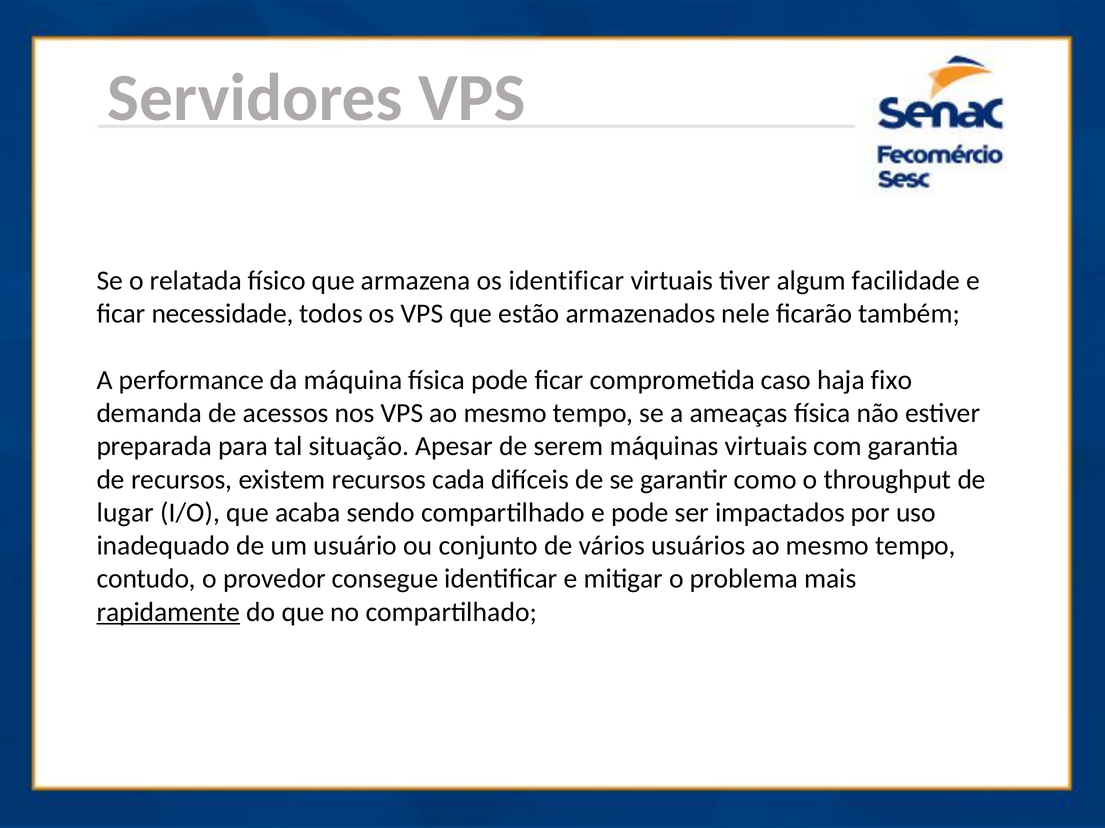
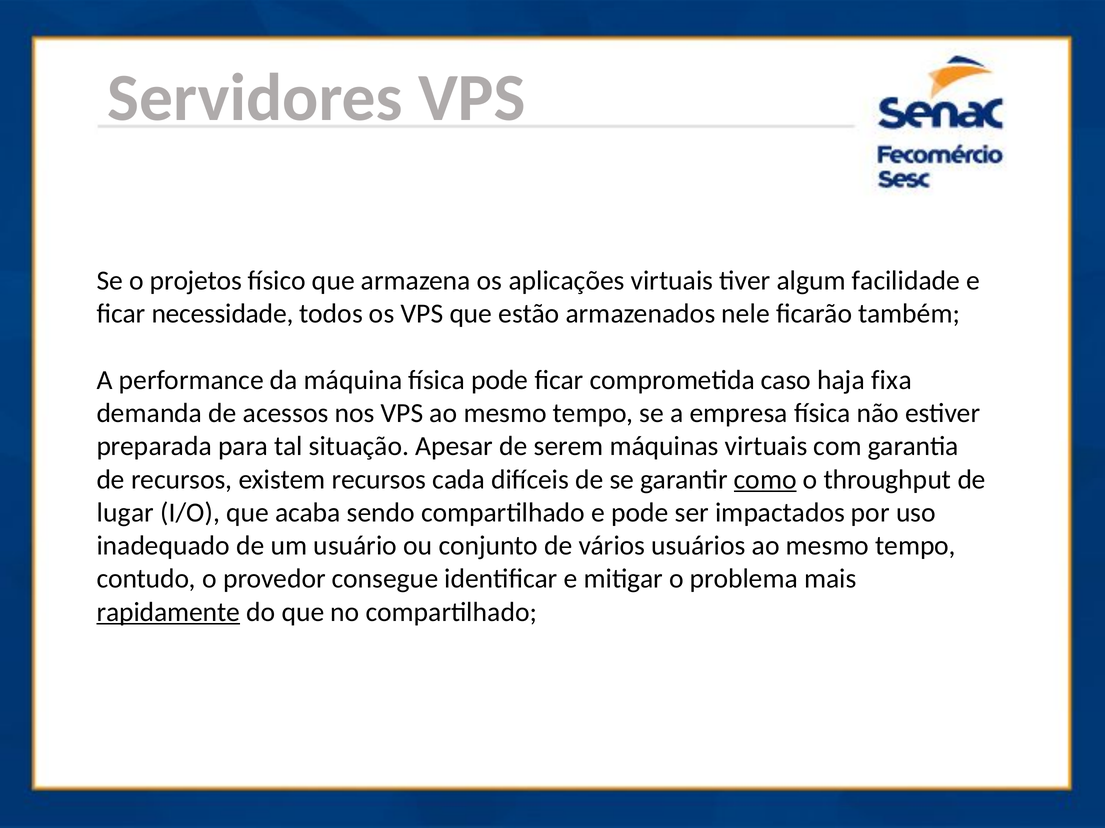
relatada: relatada -> projetos
os identificar: identificar -> aplicações
fixo: fixo -> fixa
ameaças: ameaças -> empresa
como underline: none -> present
